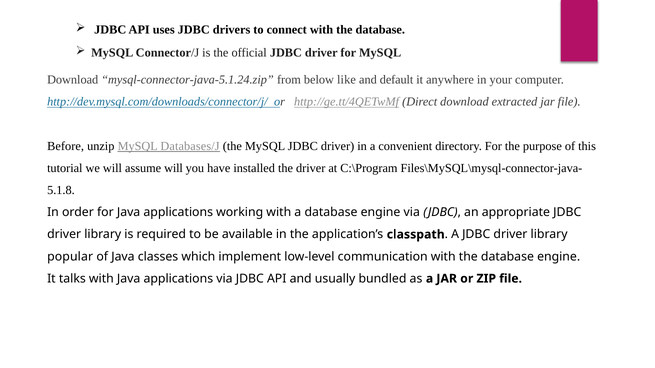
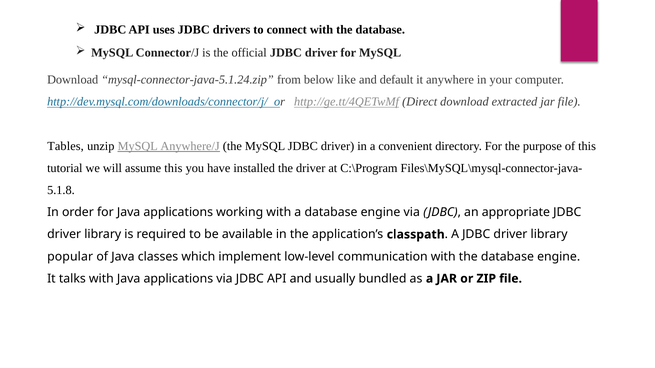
Before: Before -> Tables
Databases/J: Databases/J -> Anywhere/J
assume will: will -> this
